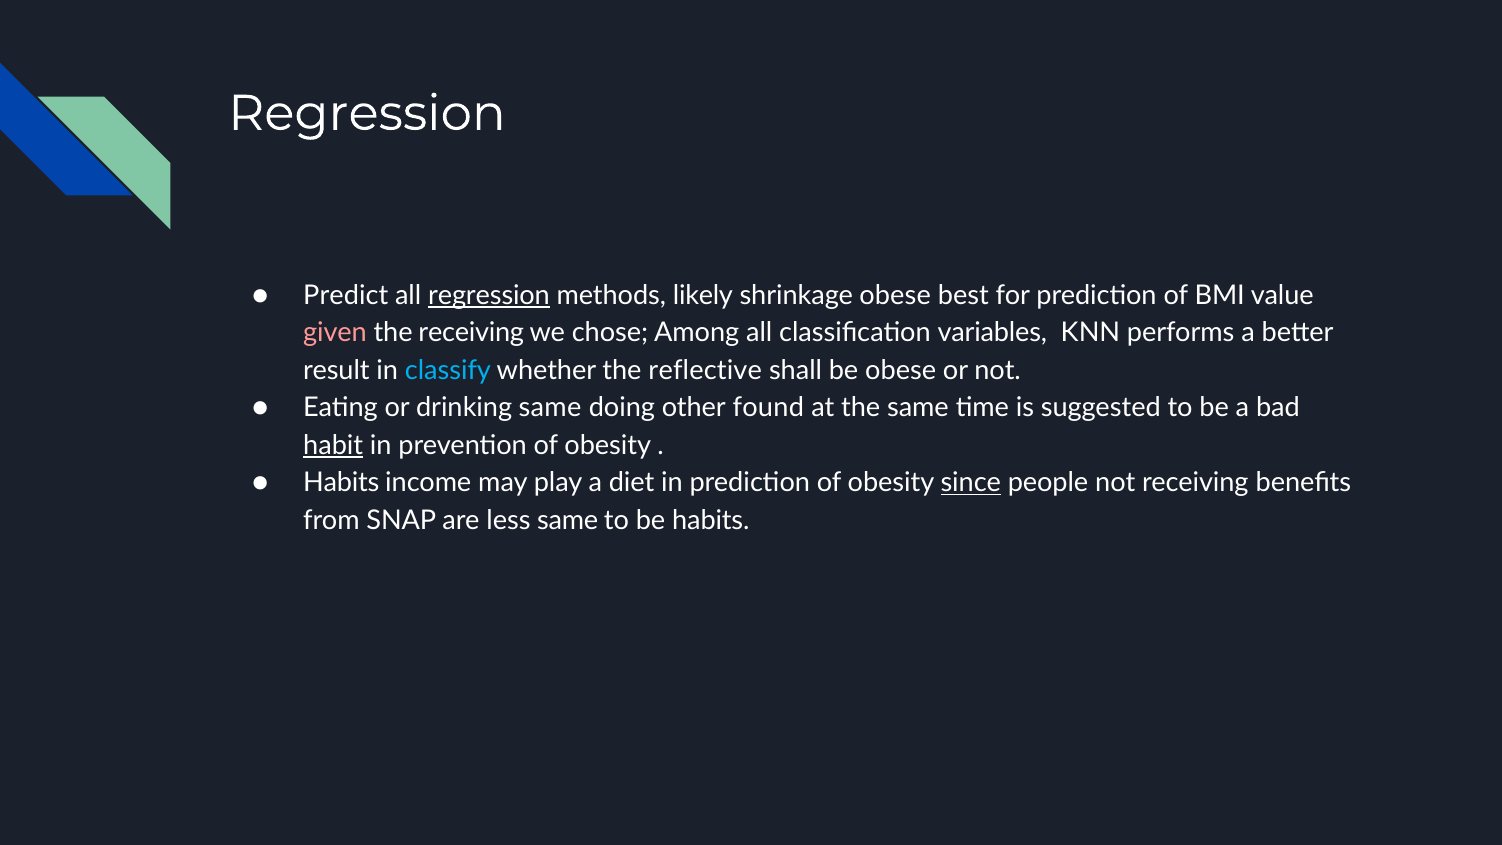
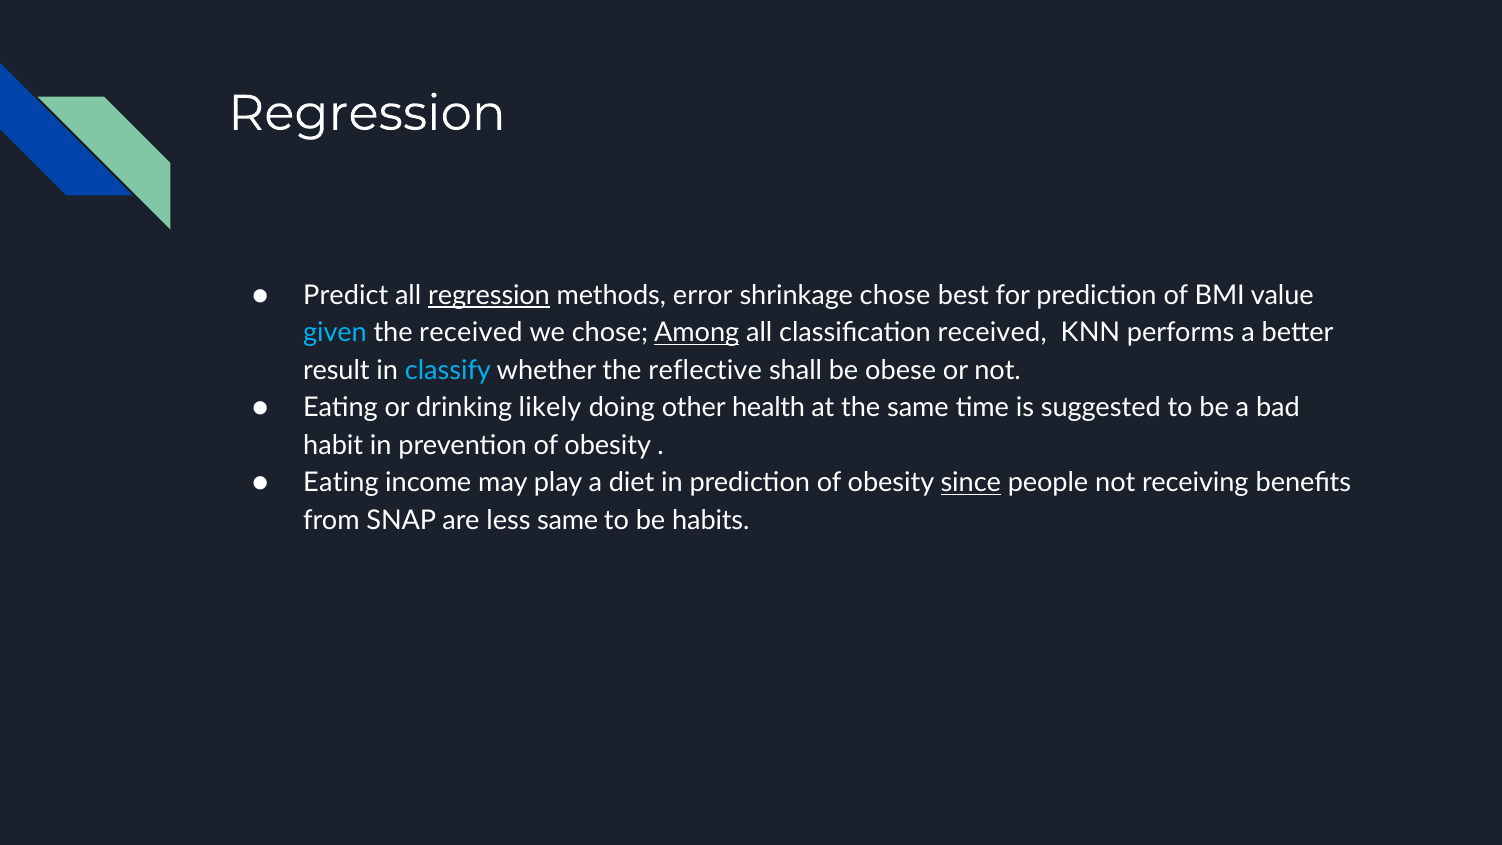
likely: likely -> error
shrinkage obese: obese -> chose
given colour: pink -> light blue
the receiving: receiving -> received
Among underline: none -> present
classification variables: variables -> received
drinking same: same -> likely
found: found -> health
habit underline: present -> none
Habits at (341, 483): Habits -> Eating
